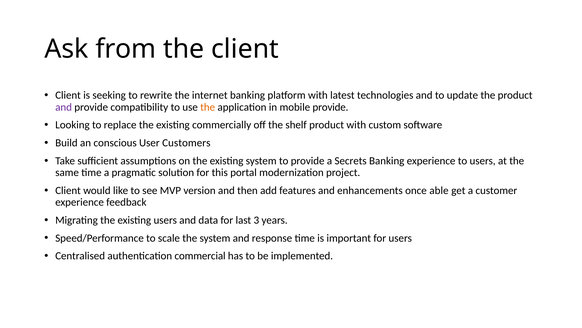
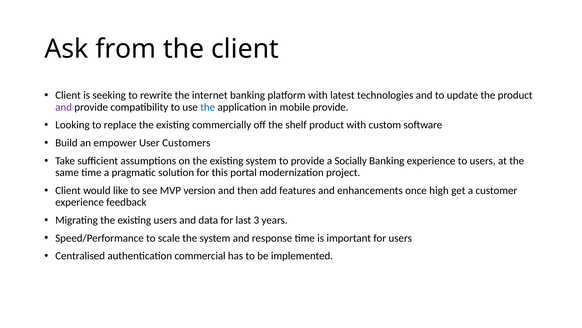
the at (208, 107) colour: orange -> blue
conscious: conscious -> empower
Secrets: Secrets -> Socially
able: able -> high
